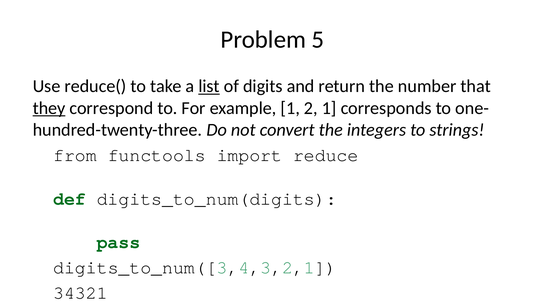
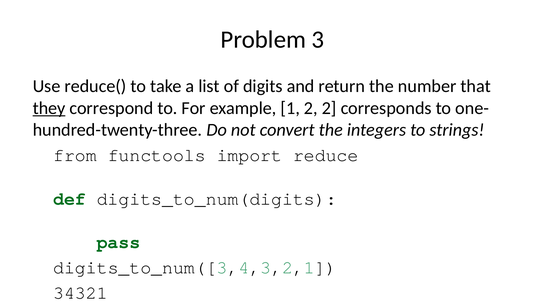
5: 5 -> 3
list underline: present -> none
2 1: 1 -> 2
